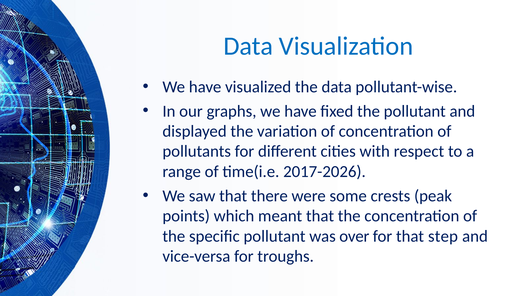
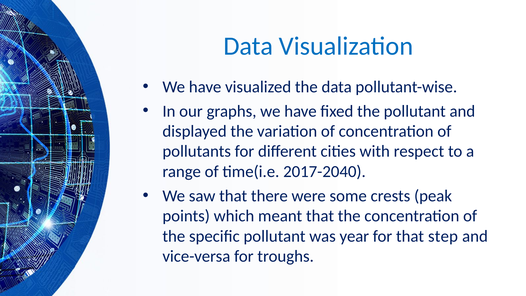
2017-2026: 2017-2026 -> 2017-2040
over: over -> year
